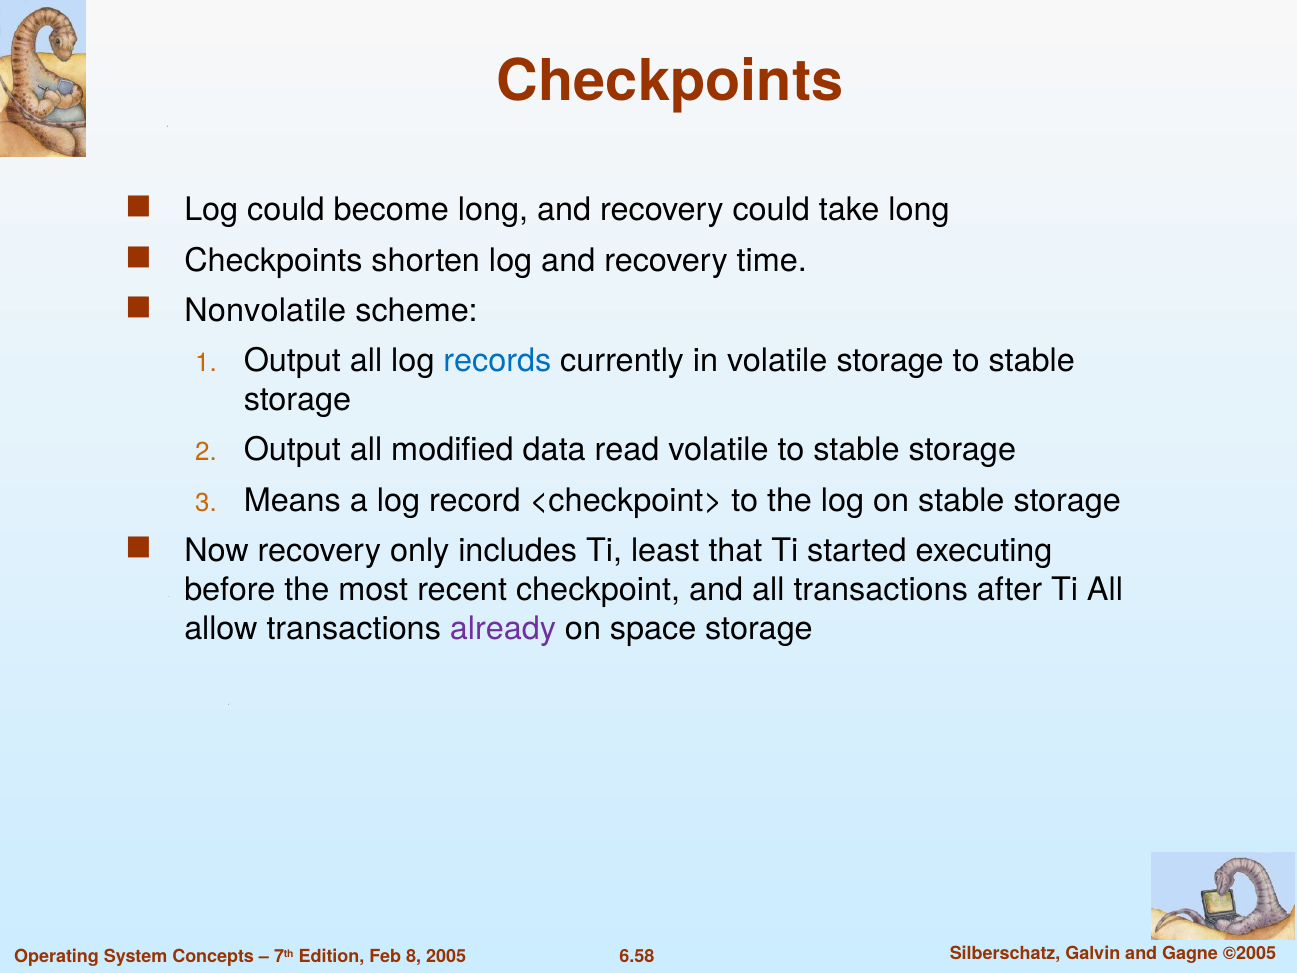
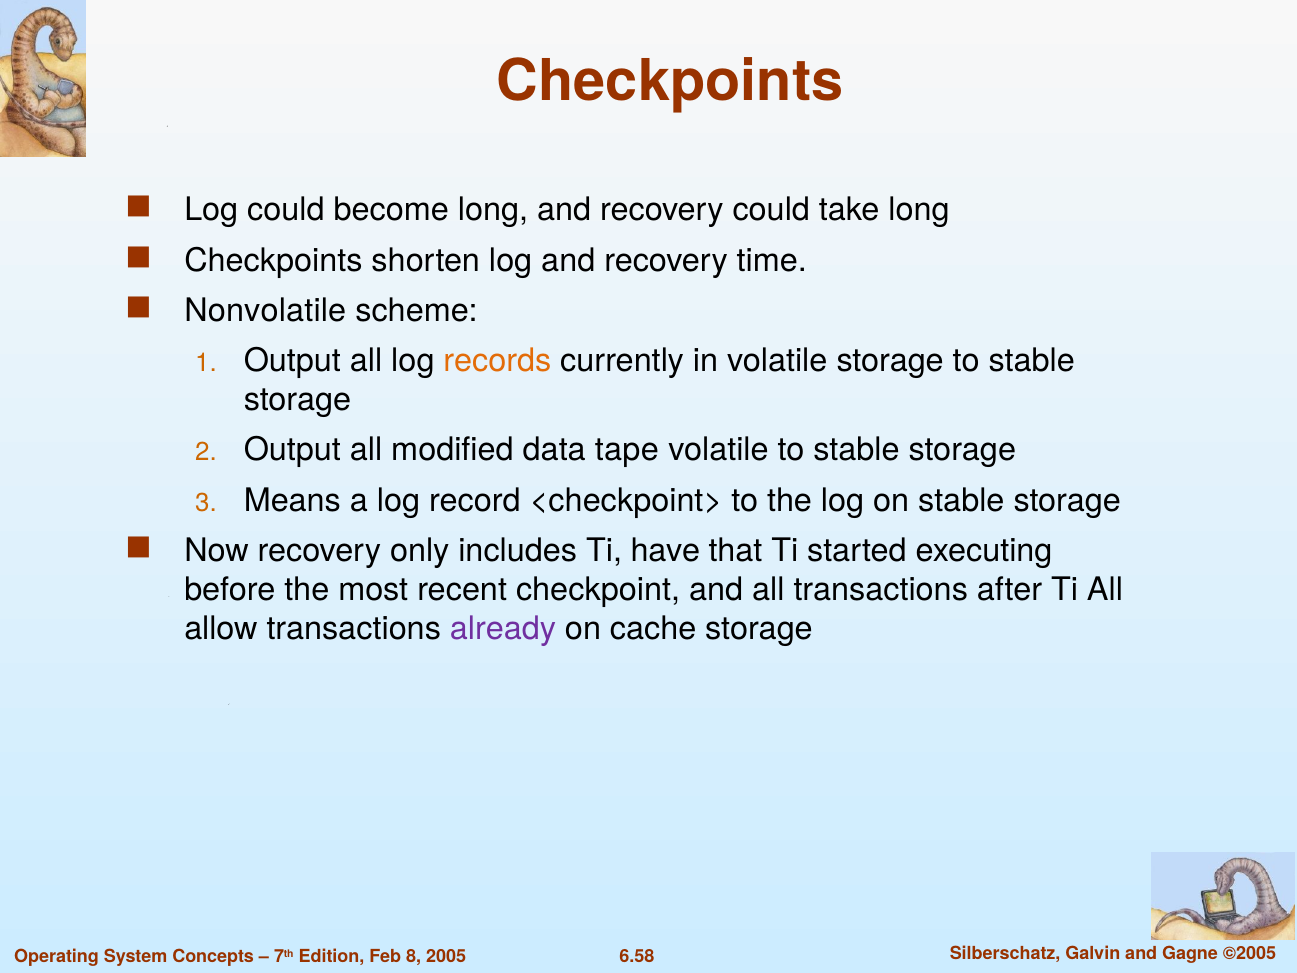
records colour: blue -> orange
read: read -> tape
least: least -> have
space: space -> cache
